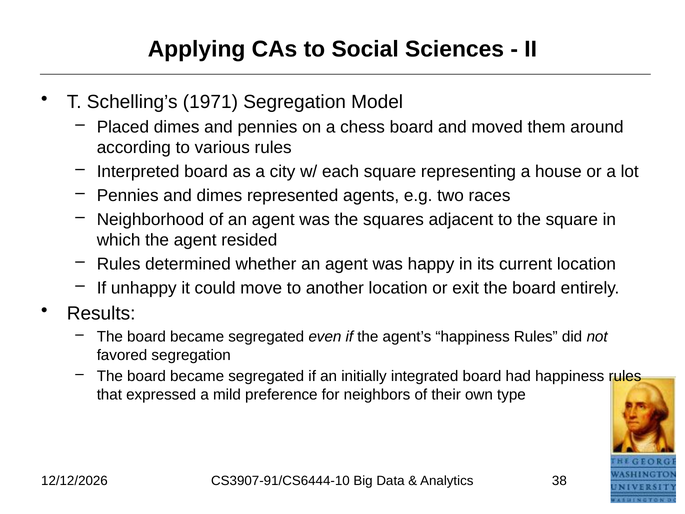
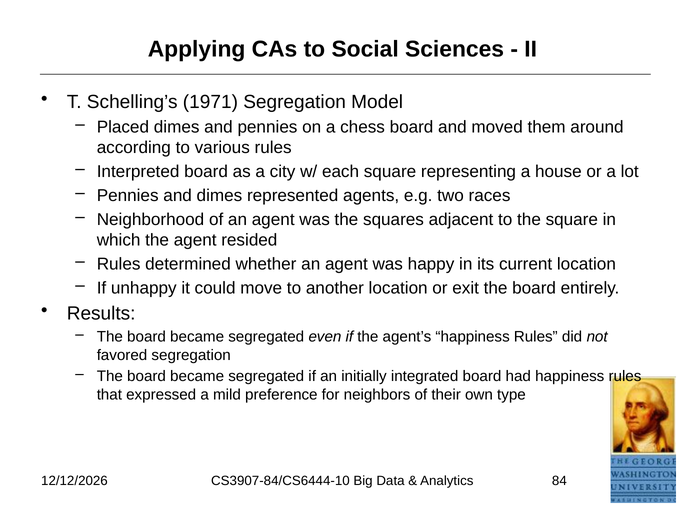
CS3907-91/CS6444-10: CS3907-91/CS6444-10 -> CS3907-84/CS6444-10
38: 38 -> 84
